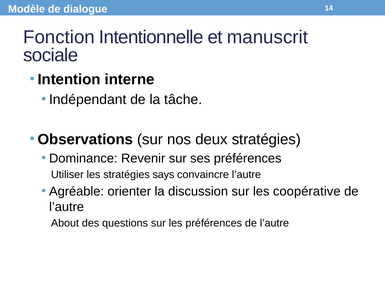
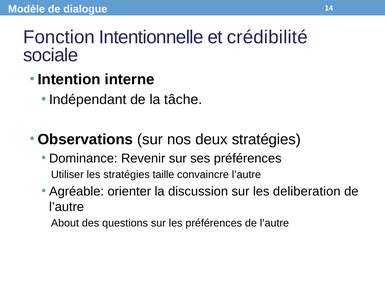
manuscrit: manuscrit -> crédibilité
says: says -> taille
coopérative: coopérative -> deliberation
